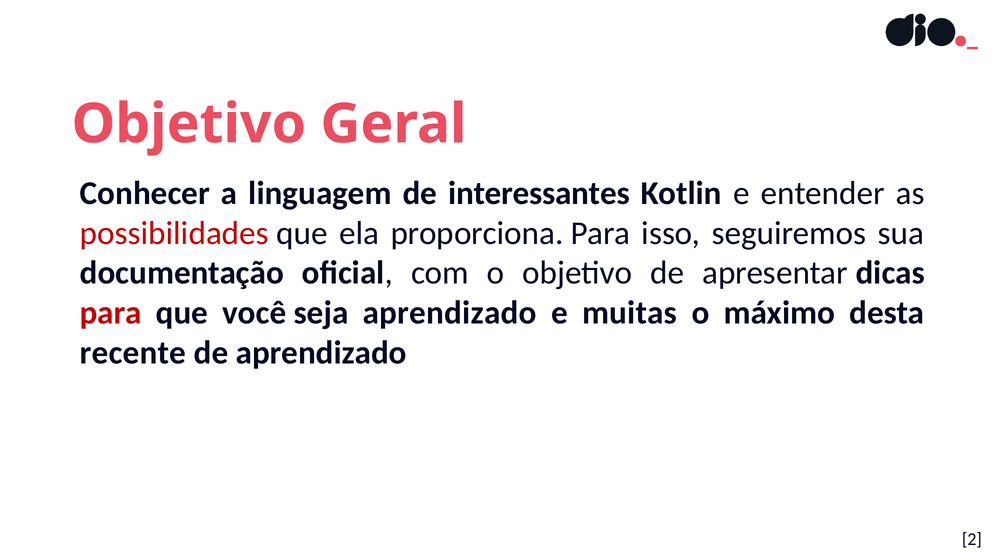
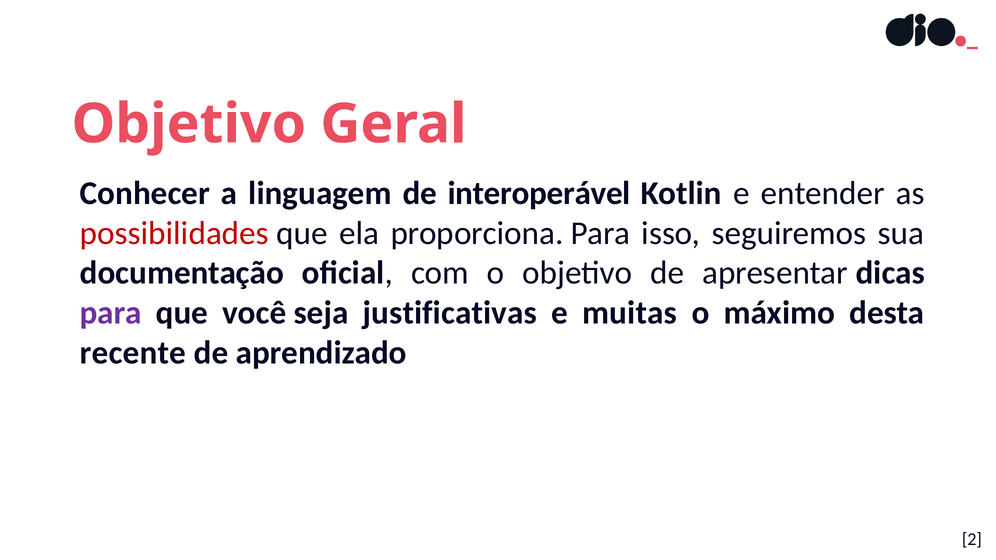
interessantes: interessantes -> interoperável
para at (111, 313) colour: red -> purple
seja aprendizado: aprendizado -> justificativas
